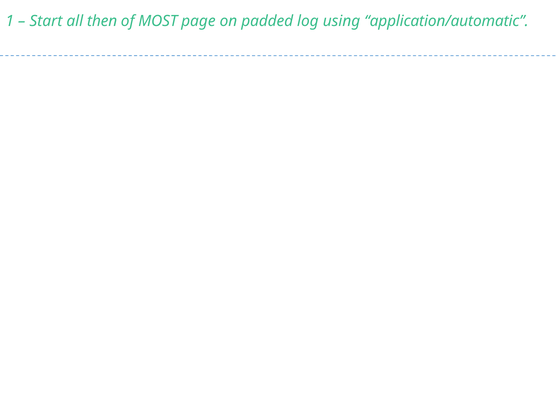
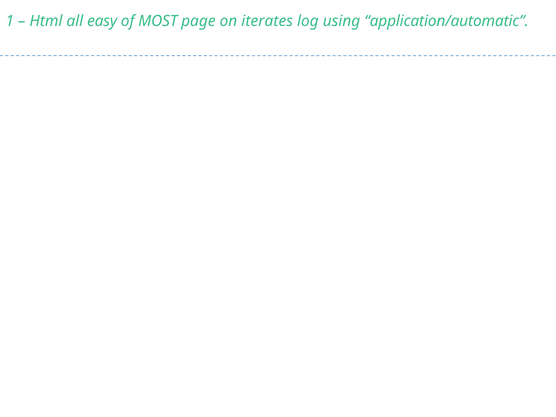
Start: Start -> Html
then: then -> easy
padded: padded -> iterates
